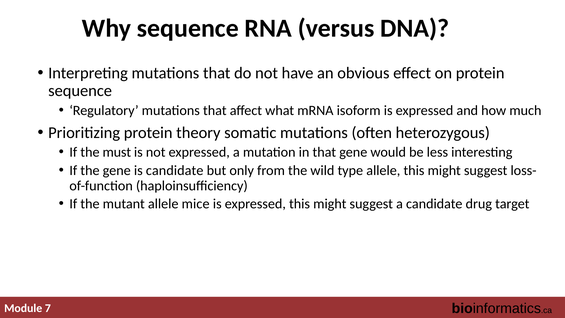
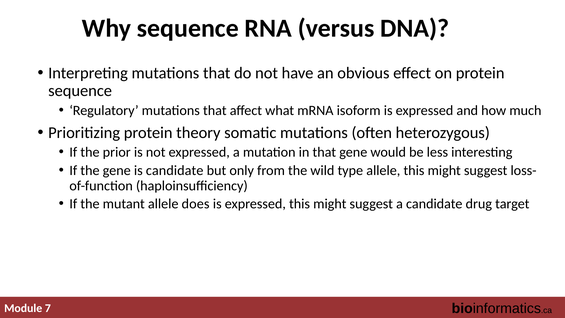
must: must -> prior
mice: mice -> does
